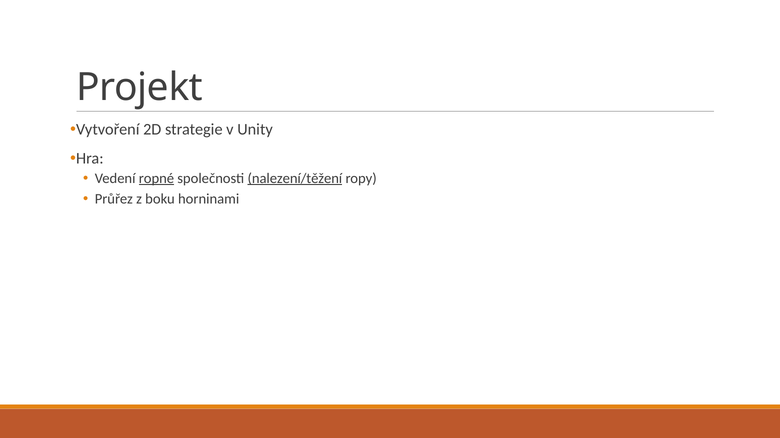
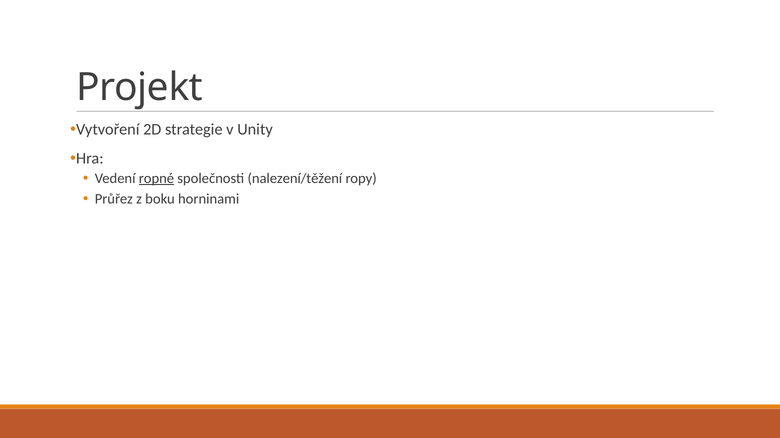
nalezení/těžení underline: present -> none
